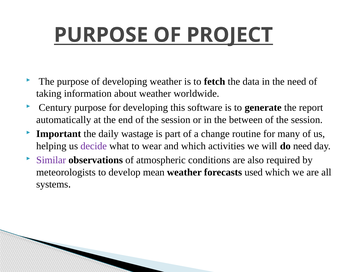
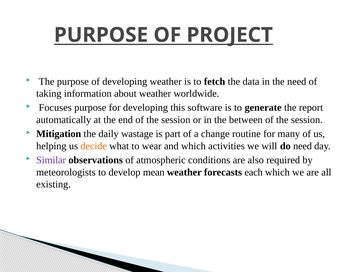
Century: Century -> Focuses
Important: Important -> Mitigation
decide colour: purple -> orange
used: used -> each
systems: systems -> existing
